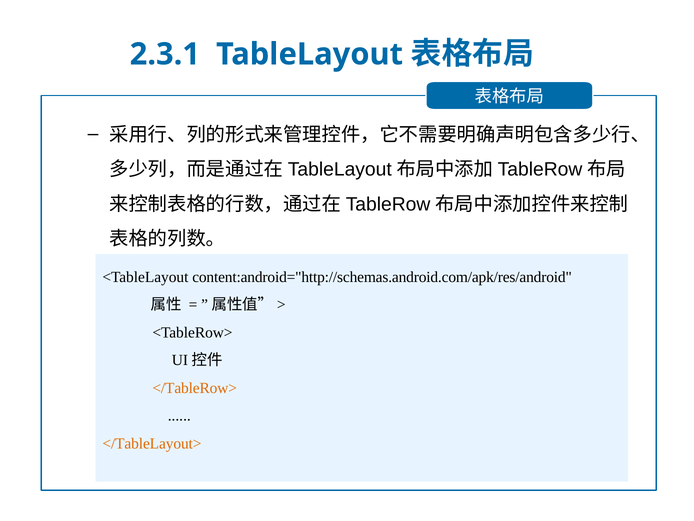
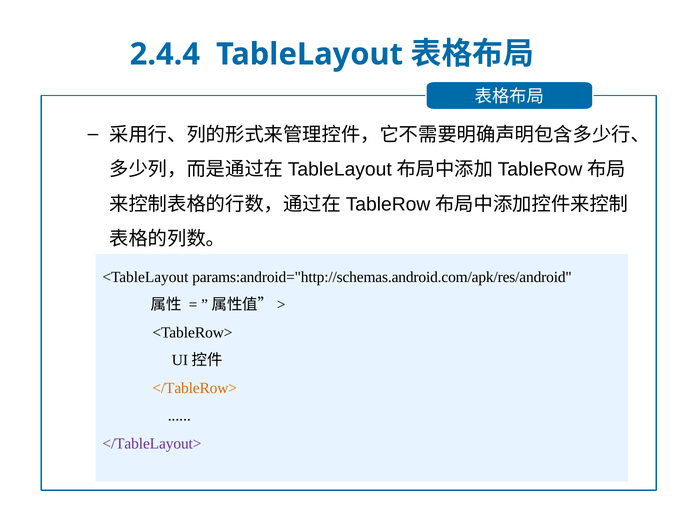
2.3.1: 2.3.1 -> 2.4.4
content:android="http://schemas.android.com/apk/res/android: content:android="http://schemas.android.com/apk/res/android -> params:android="http://schemas.android.com/apk/res/android
</TableLayout> colour: orange -> purple
